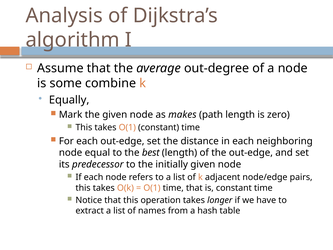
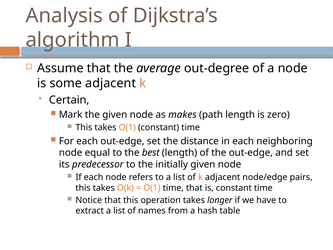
some combine: combine -> adjacent
Equally: Equally -> Certain
